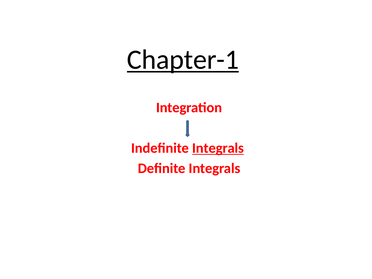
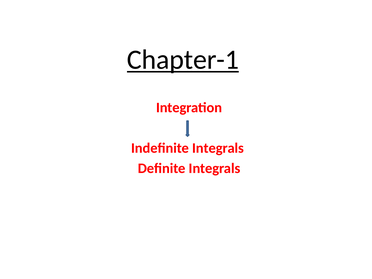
Integrals at (218, 148) underline: present -> none
